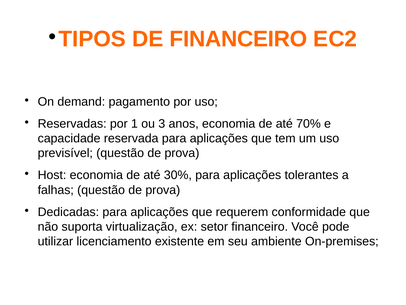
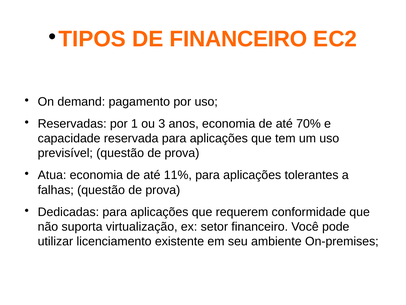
Host: Host -> Atua
30%: 30% -> 11%
